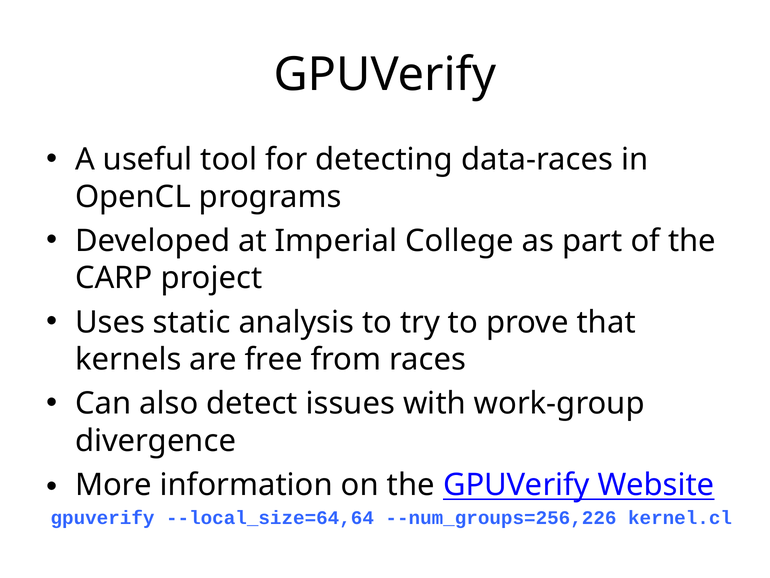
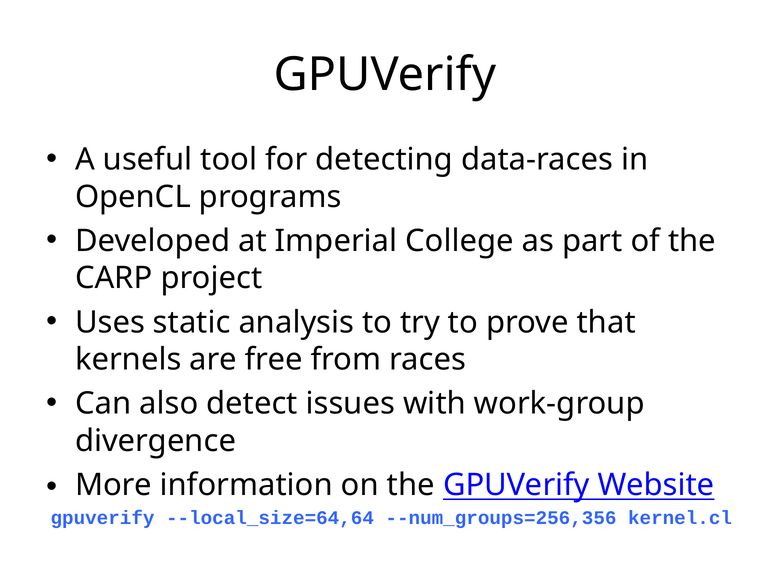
--num_groups=256,226: --num_groups=256,226 -> --num_groups=256,356
